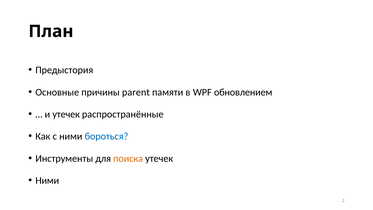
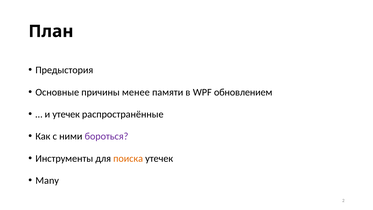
parent: parent -> менее
бороться colour: blue -> purple
Ними at (47, 180): Ними -> Many
